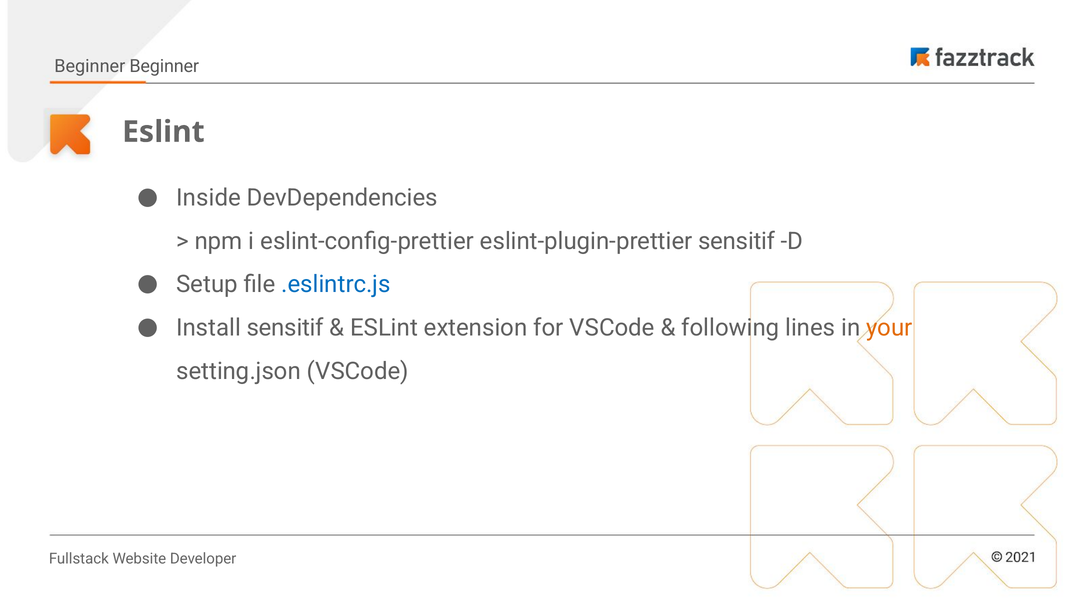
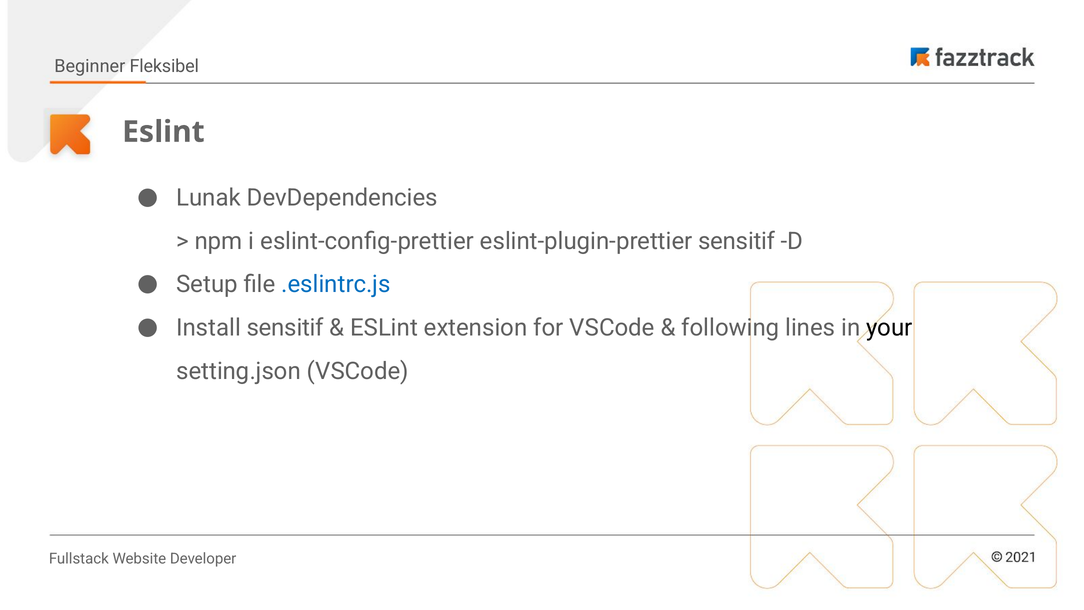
Beginner Beginner: Beginner -> Fleksibel
Inside: Inside -> Lunak
your colour: orange -> black
